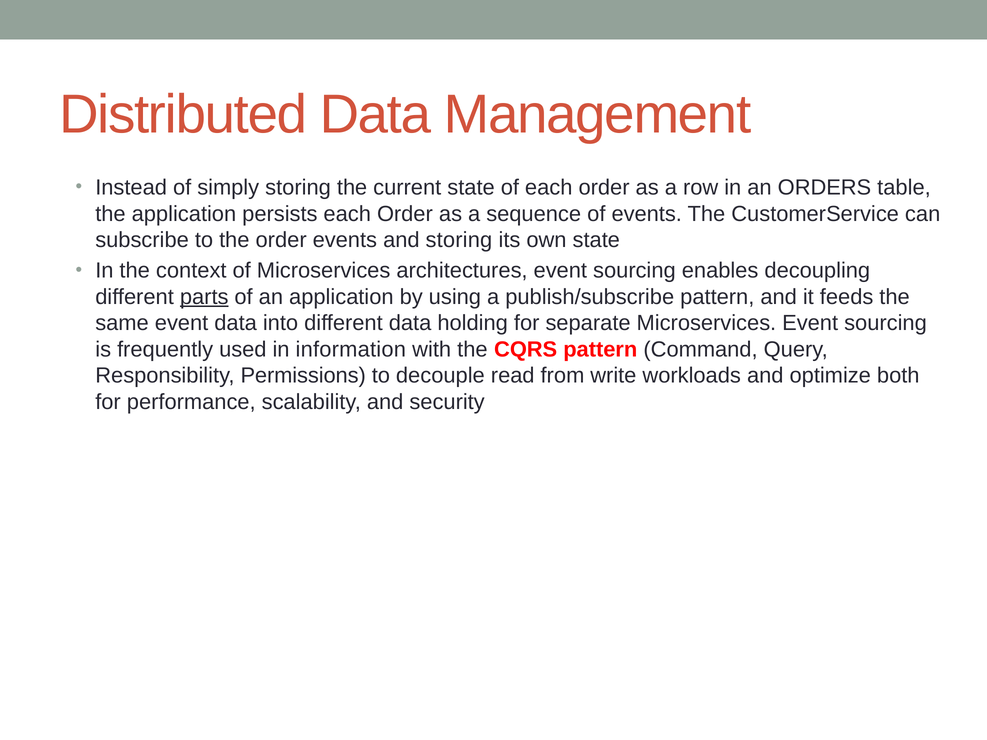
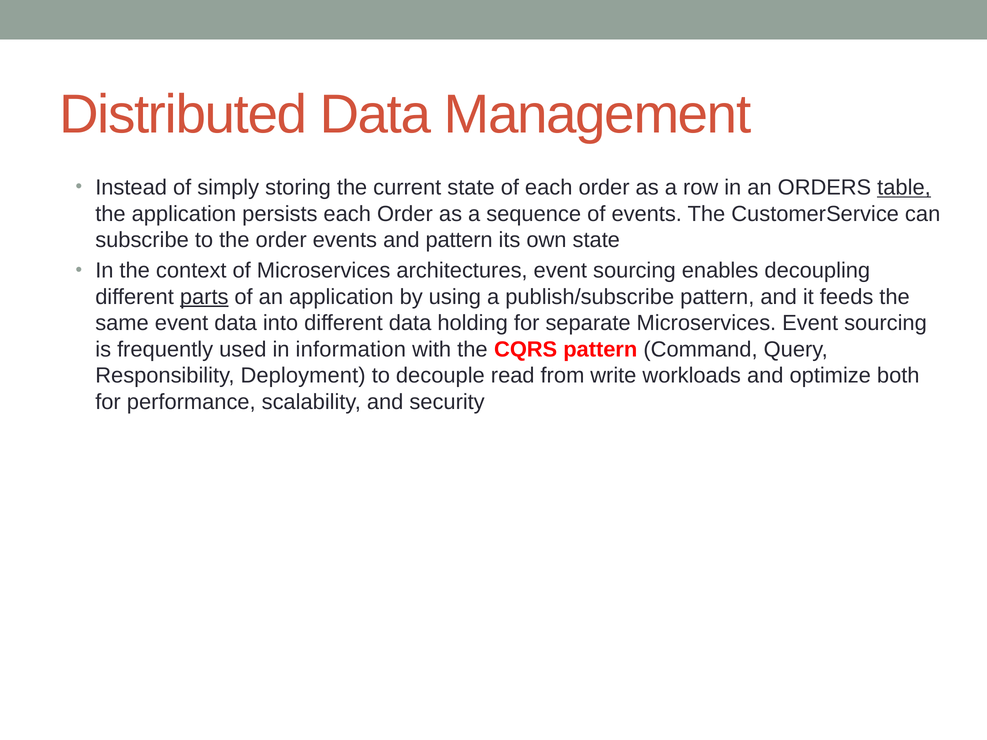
table underline: none -> present
and storing: storing -> pattern
Permissions: Permissions -> Deployment
